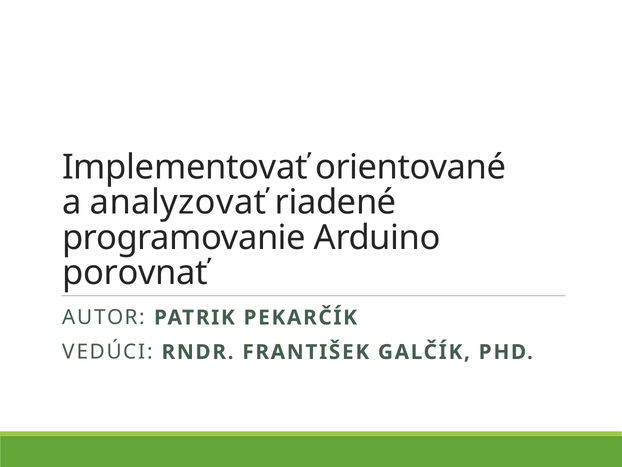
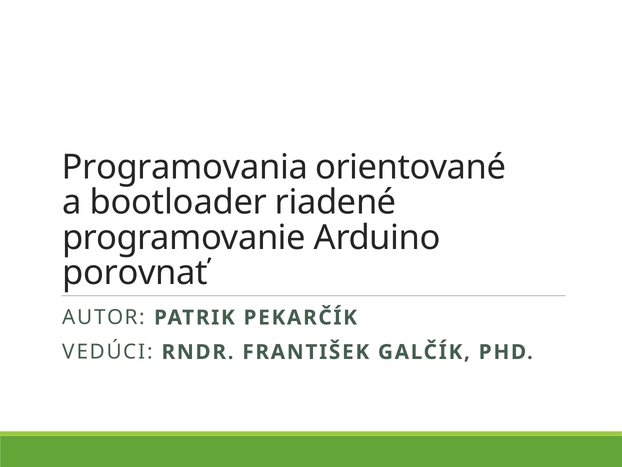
Implementovať: Implementovať -> Programovania
analyzovať: analyzovať -> bootloader
